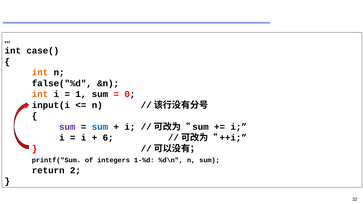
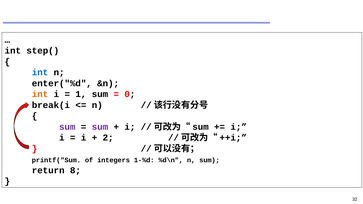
case(: case( -> step(
int at (40, 73) colour: orange -> blue
false("%d: false("%d -> enter("%d
input(i: input(i -> break(i
sum at (100, 127) colour: blue -> purple
6: 6 -> 2
2: 2 -> 8
